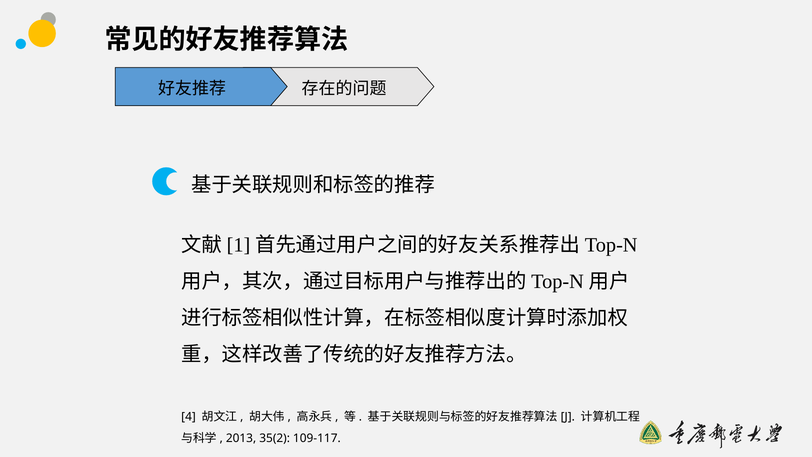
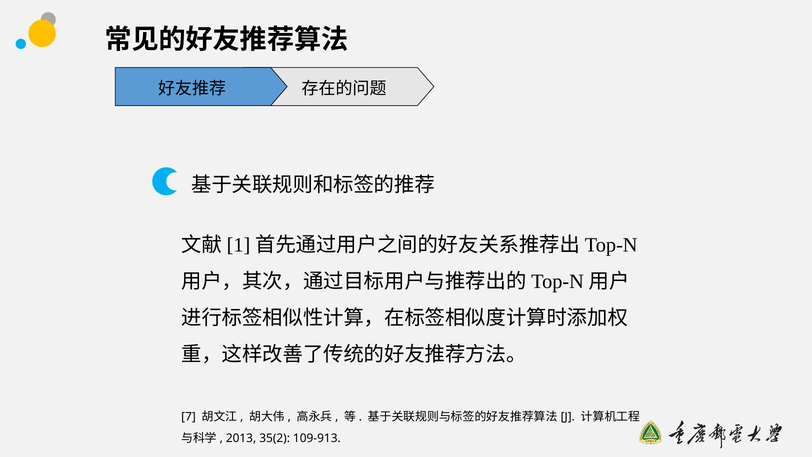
4: 4 -> 7
109-117: 109-117 -> 109-913
